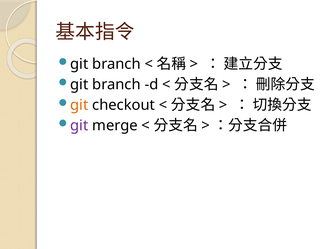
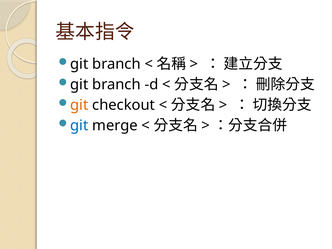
git at (79, 126) colour: purple -> blue
